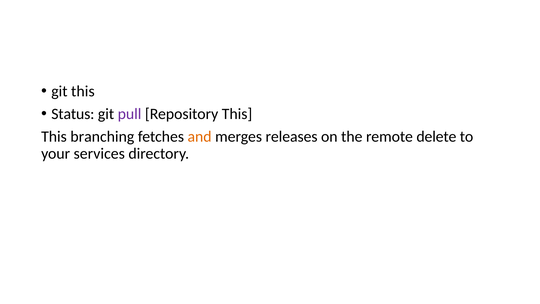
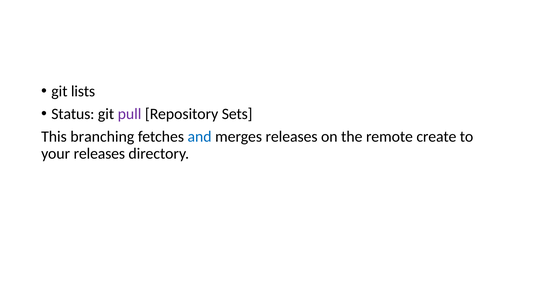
git this: this -> lists
Repository This: This -> Sets
and colour: orange -> blue
delete: delete -> create
your services: services -> releases
